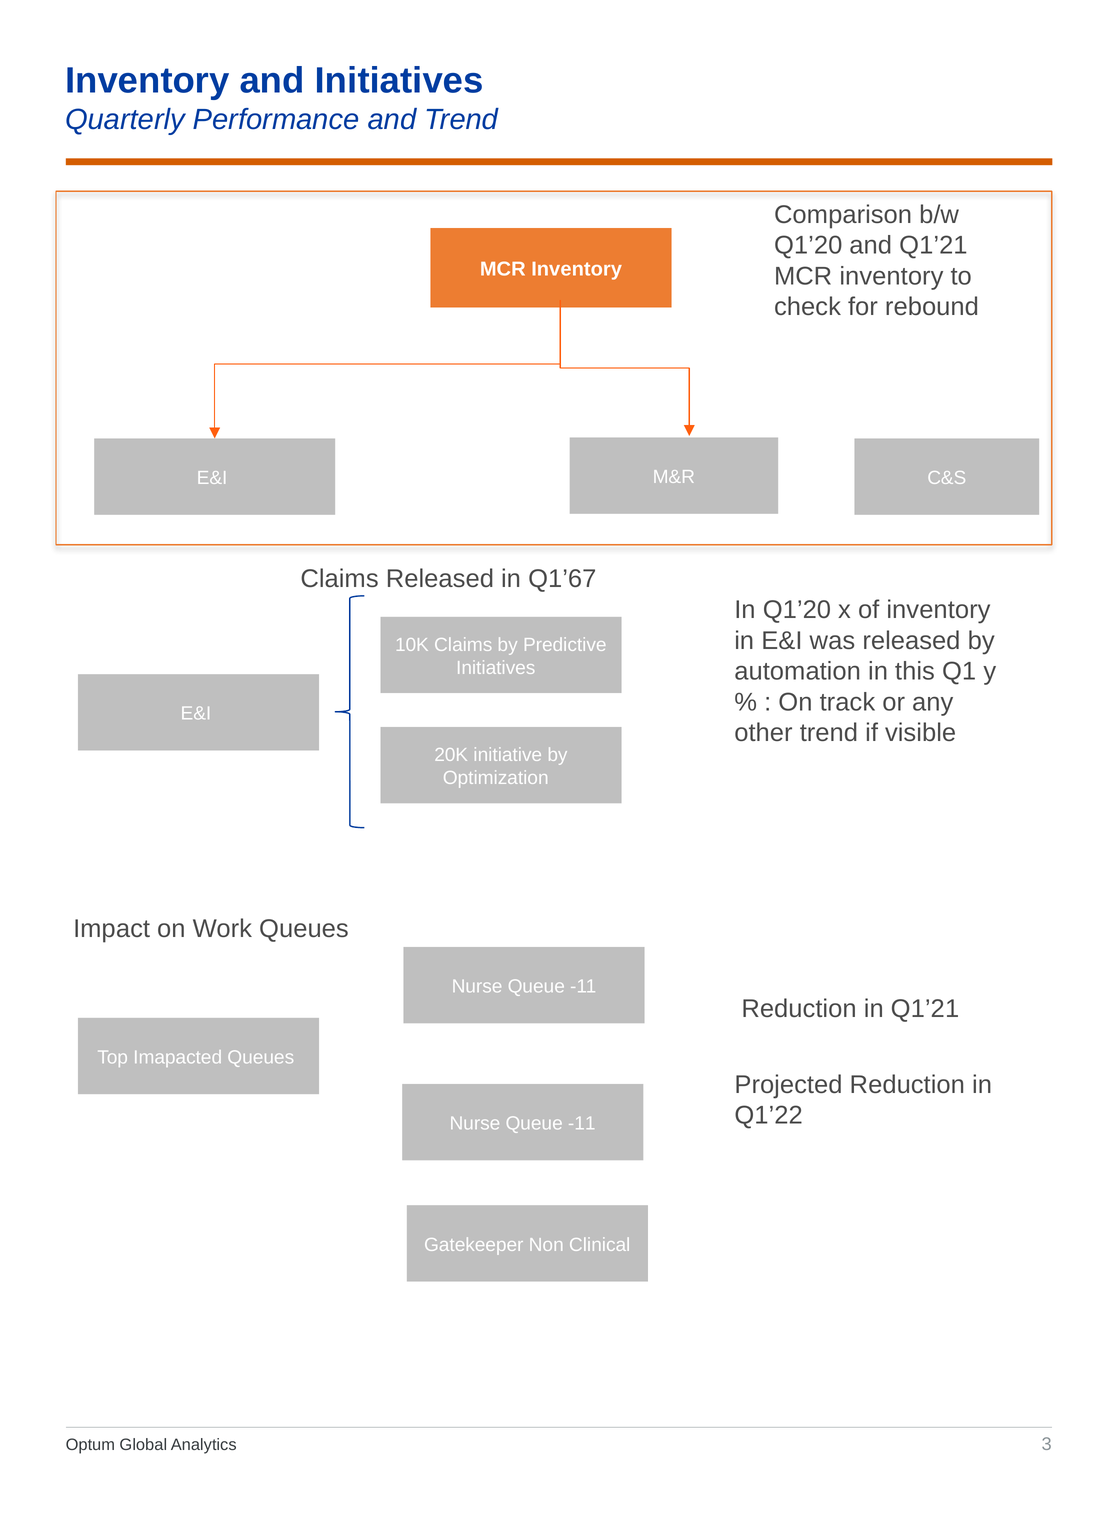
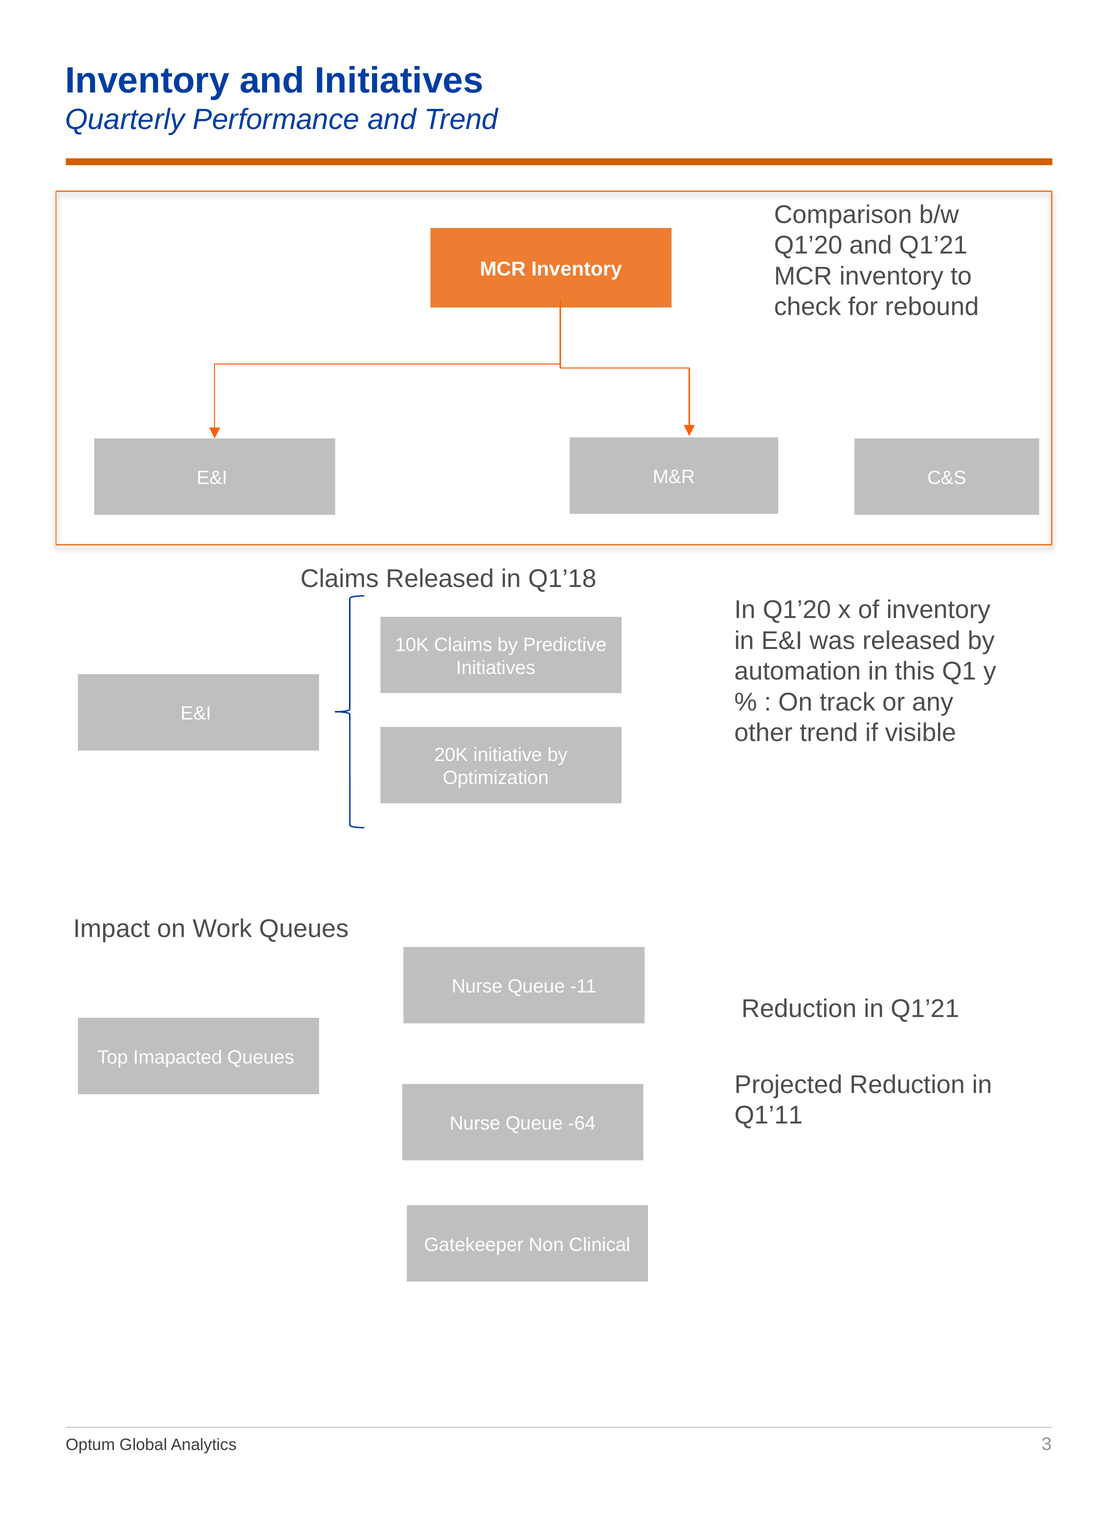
Q1’67: Q1’67 -> Q1’18
Q1’22: Q1’22 -> Q1’11
-11 at (582, 1123): -11 -> -64
